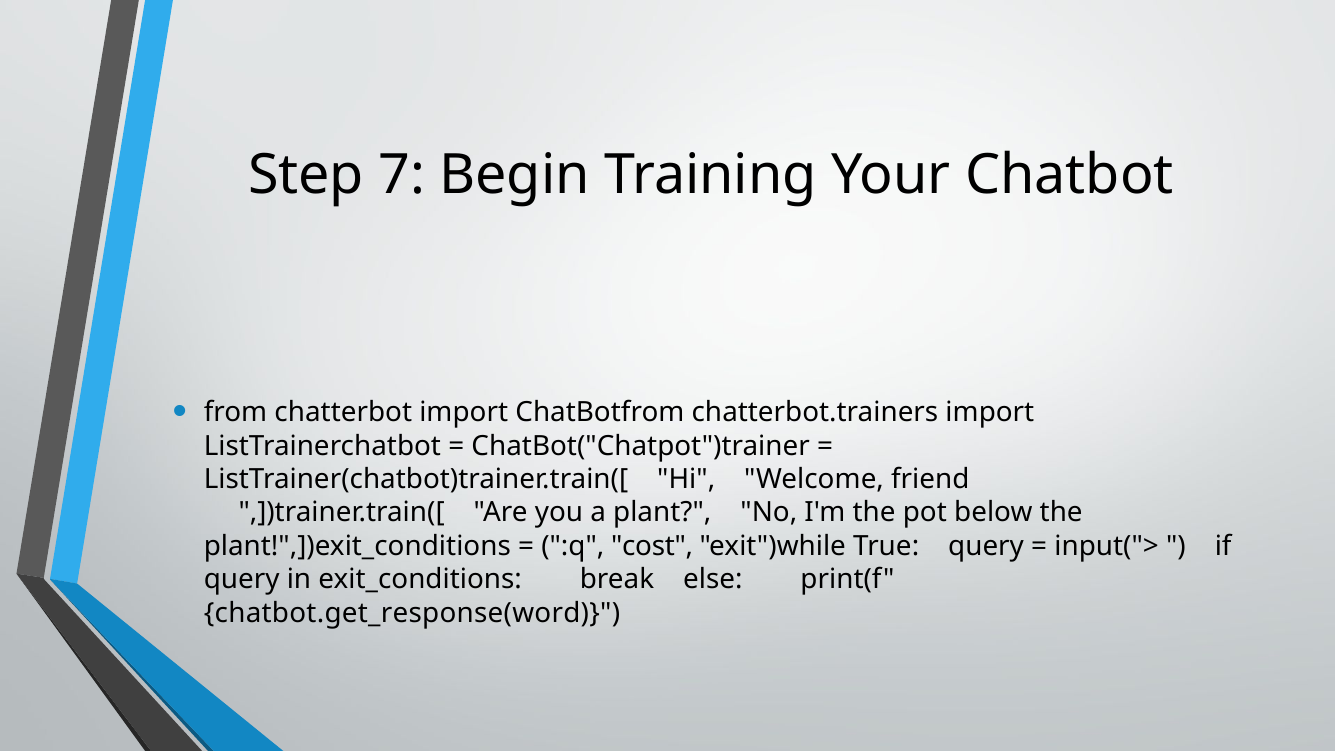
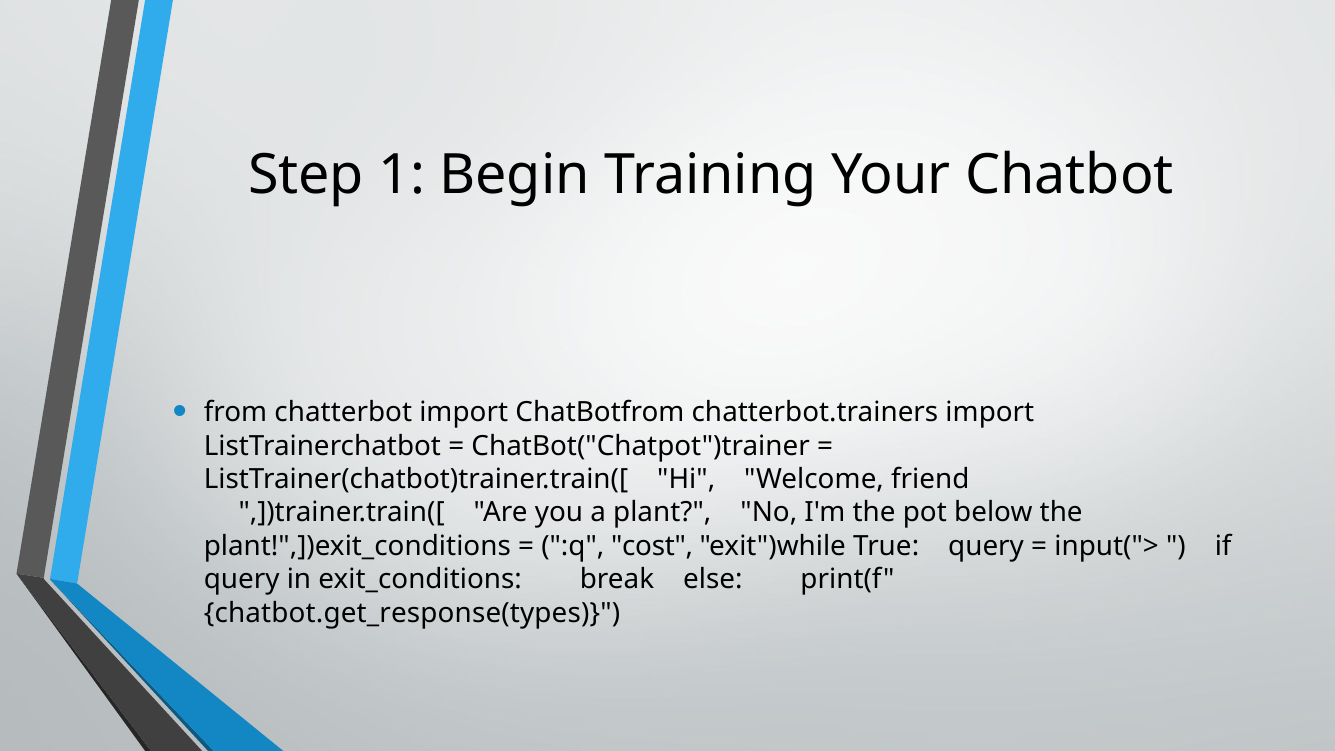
7: 7 -> 1
chatbot.get_response(word: chatbot.get_response(word -> chatbot.get_response(types
